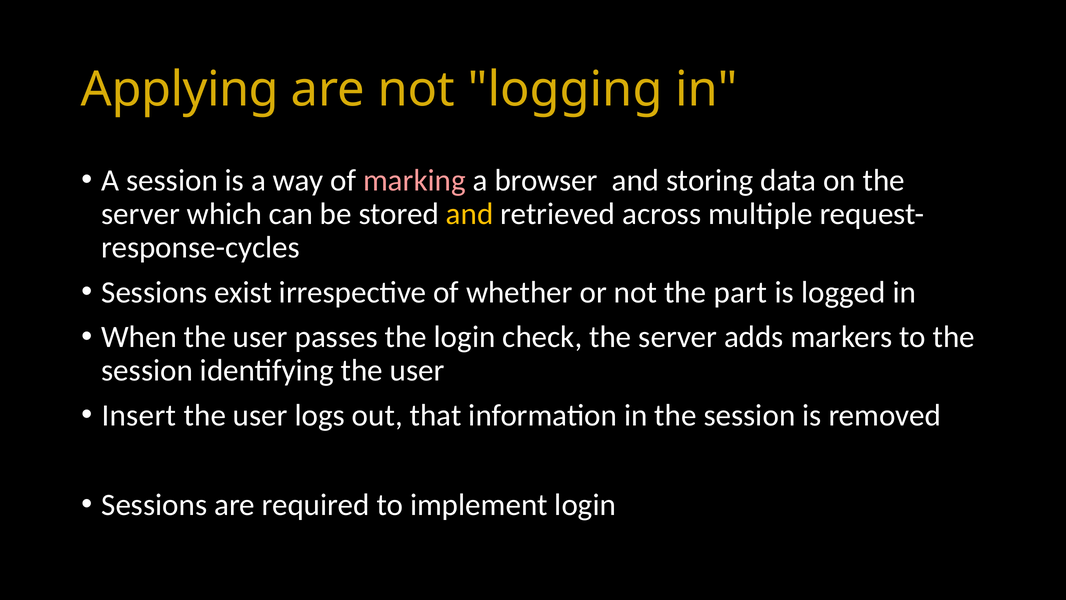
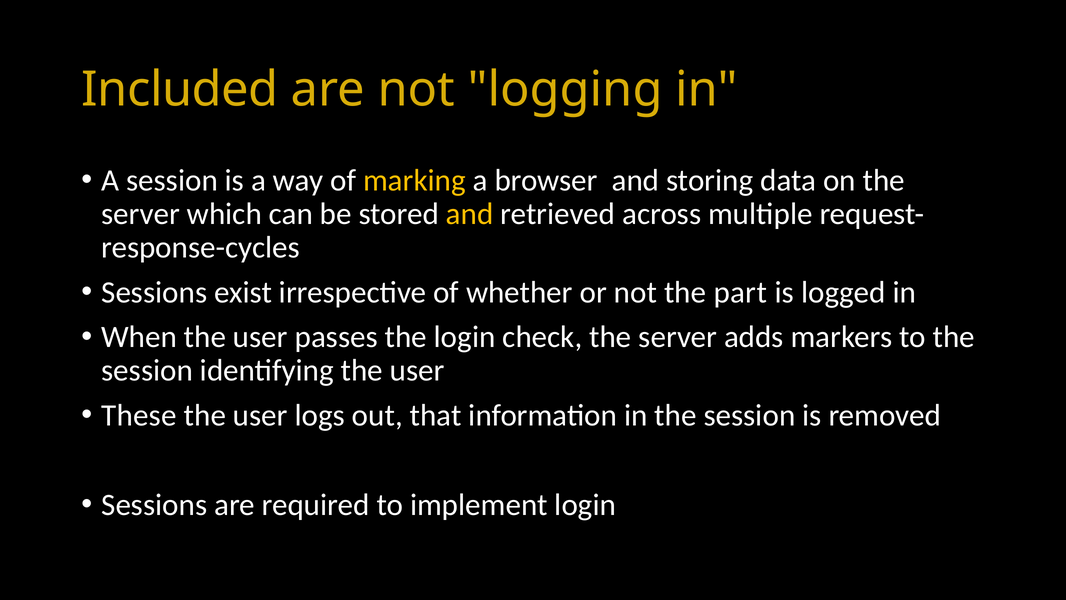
Applying: Applying -> Included
marking colour: pink -> yellow
Insert: Insert -> These
